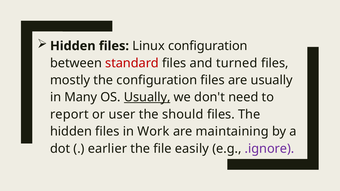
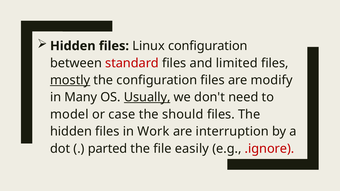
turned: turned -> limited
mostly underline: none -> present
are usually: usually -> modify
report: report -> model
user: user -> case
maintaining: maintaining -> interruption
earlier: earlier -> parted
.ignore colour: purple -> red
